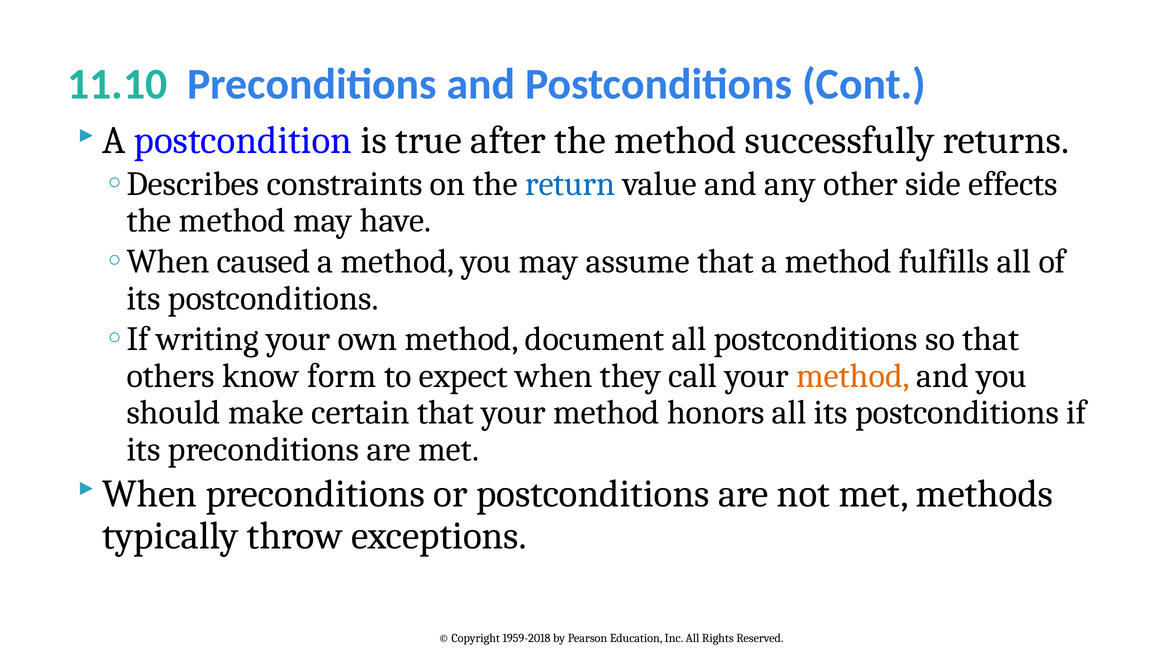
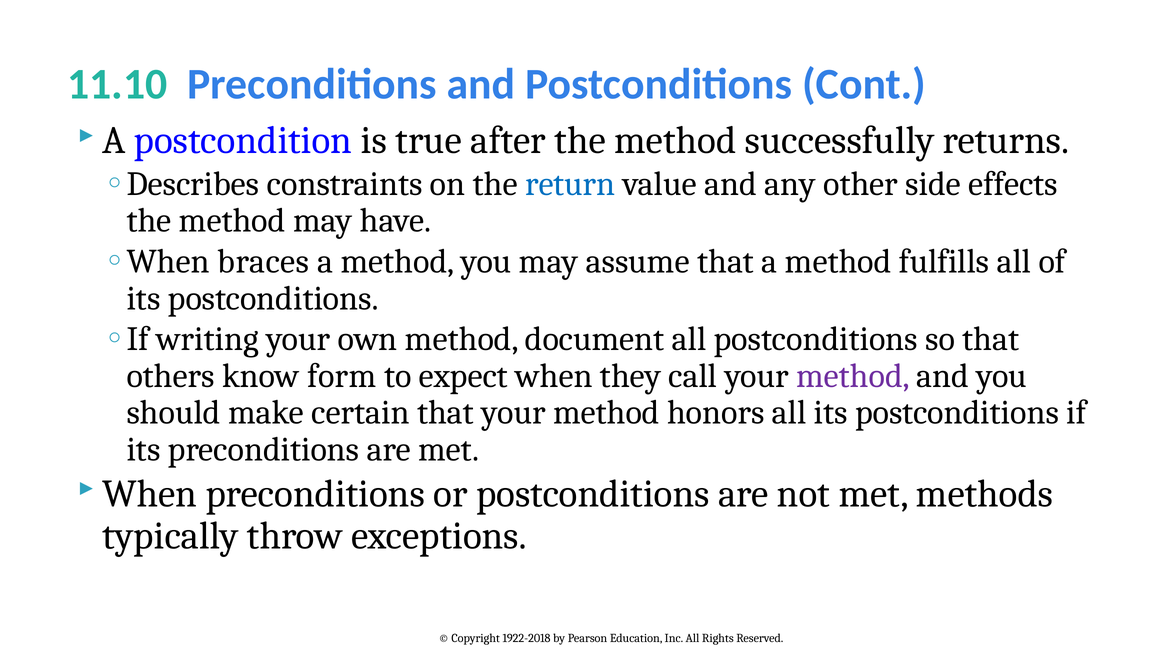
caused: caused -> braces
method at (853, 376) colour: orange -> purple
1959-2018: 1959-2018 -> 1922-2018
